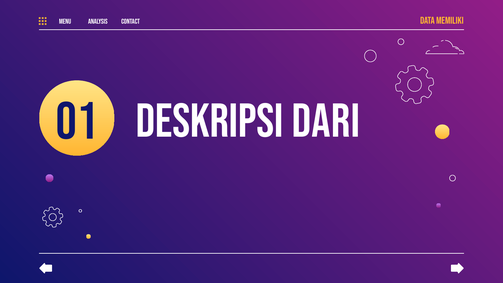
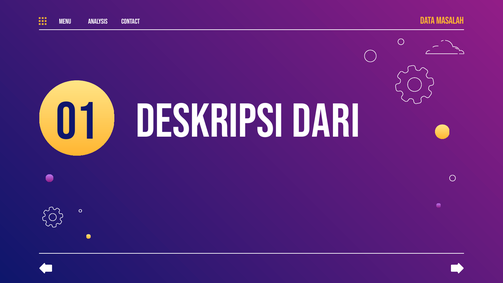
MEMILIKI: MEMILIKI -> MASALAH
